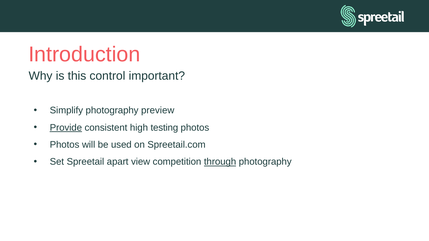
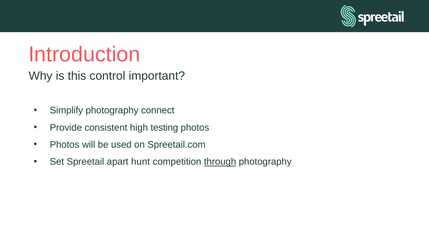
preview: preview -> connect
Provide underline: present -> none
view: view -> hunt
